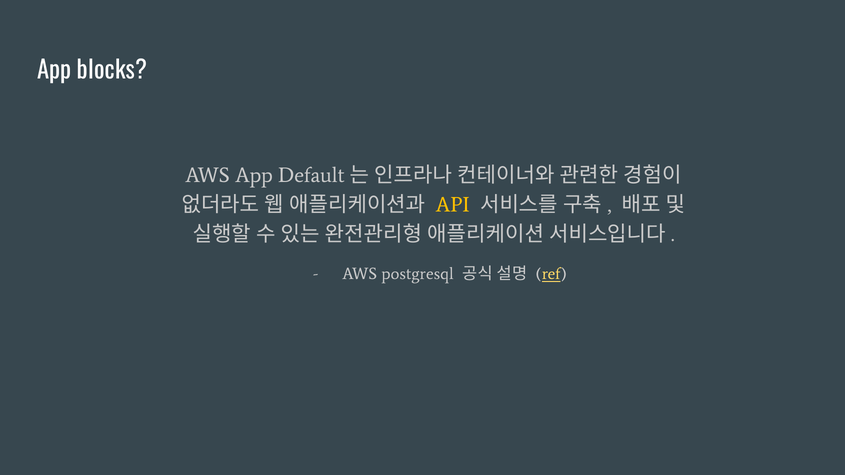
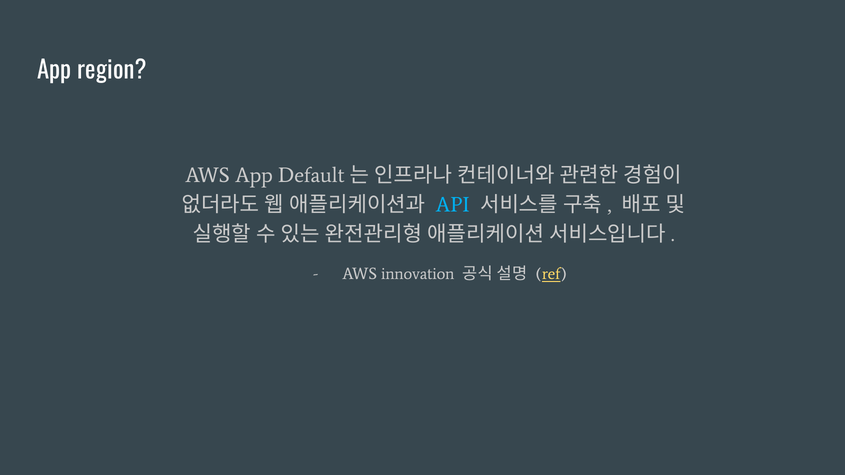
blocks: blocks -> region
API colour: yellow -> light blue
postgresql: postgresql -> innovation
